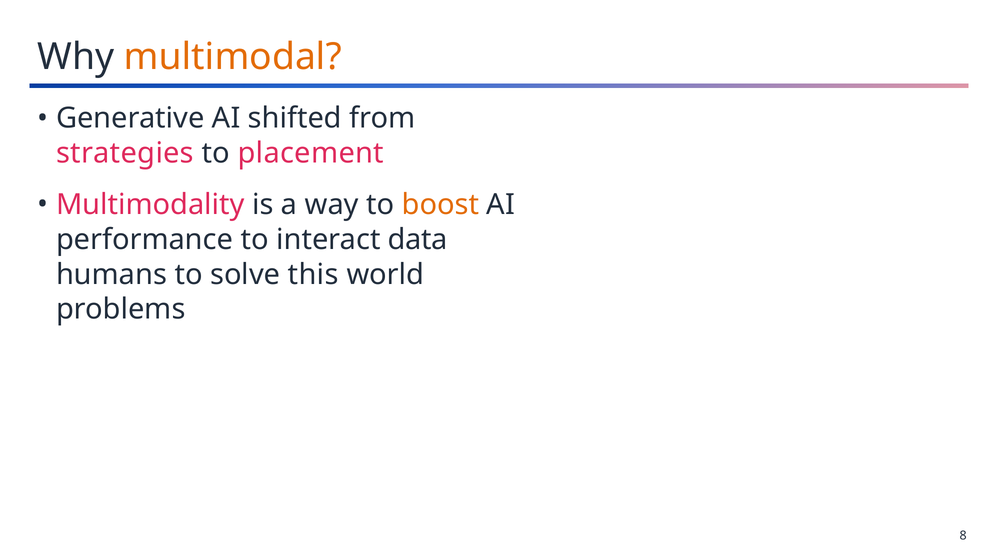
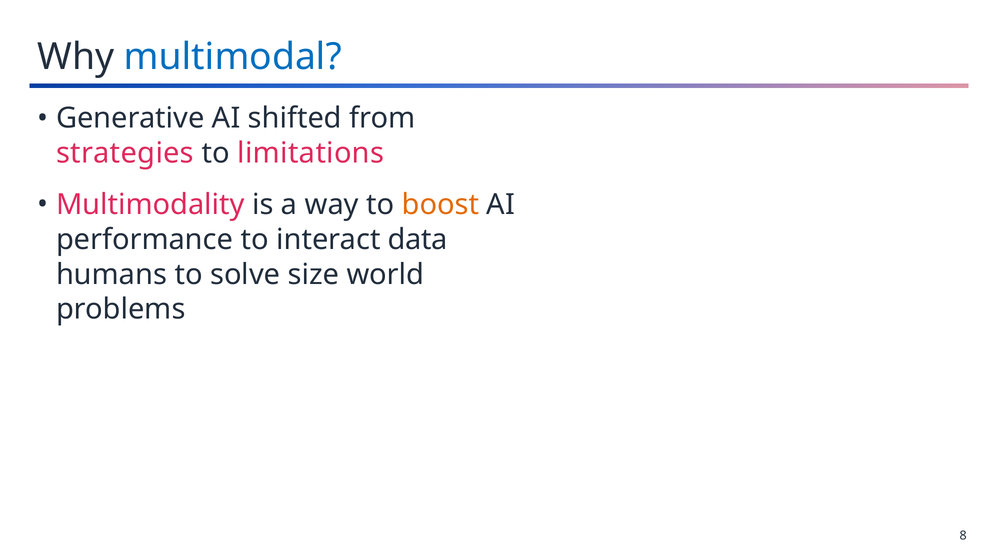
multimodal colour: orange -> blue
placement: placement -> limitations
this: this -> size
